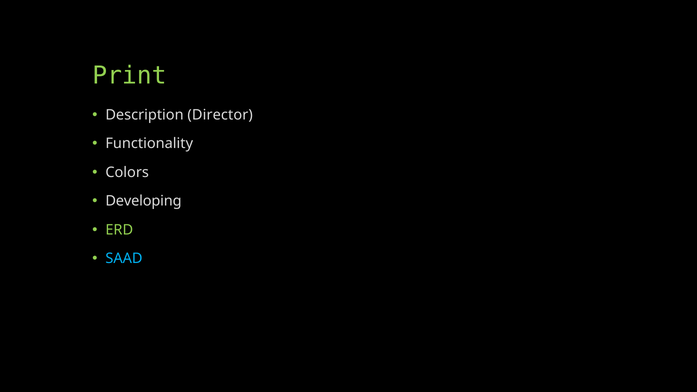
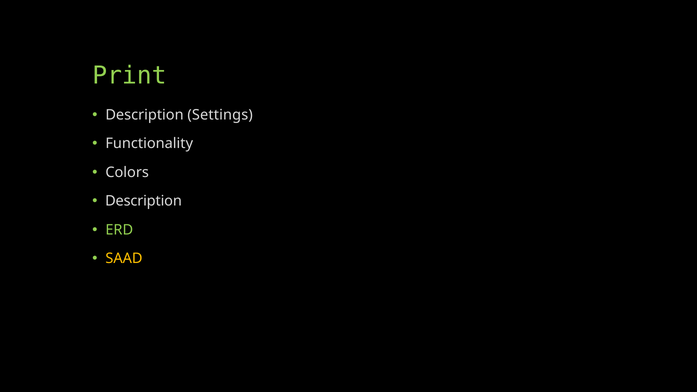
Director: Director -> Settings
Developing at (143, 201): Developing -> Description
SAAD colour: light blue -> yellow
